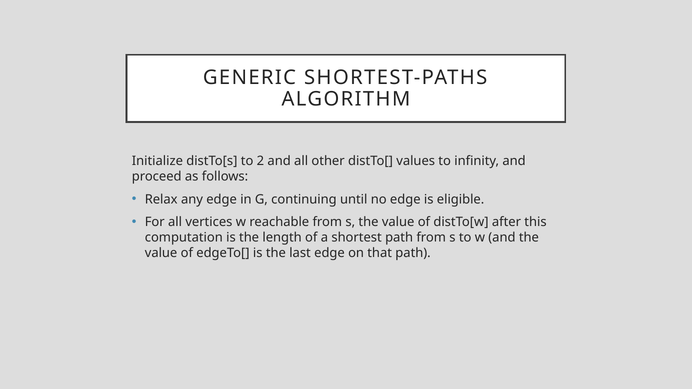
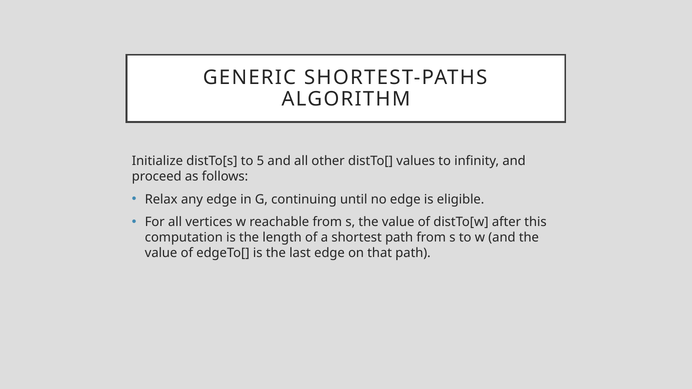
2: 2 -> 5
